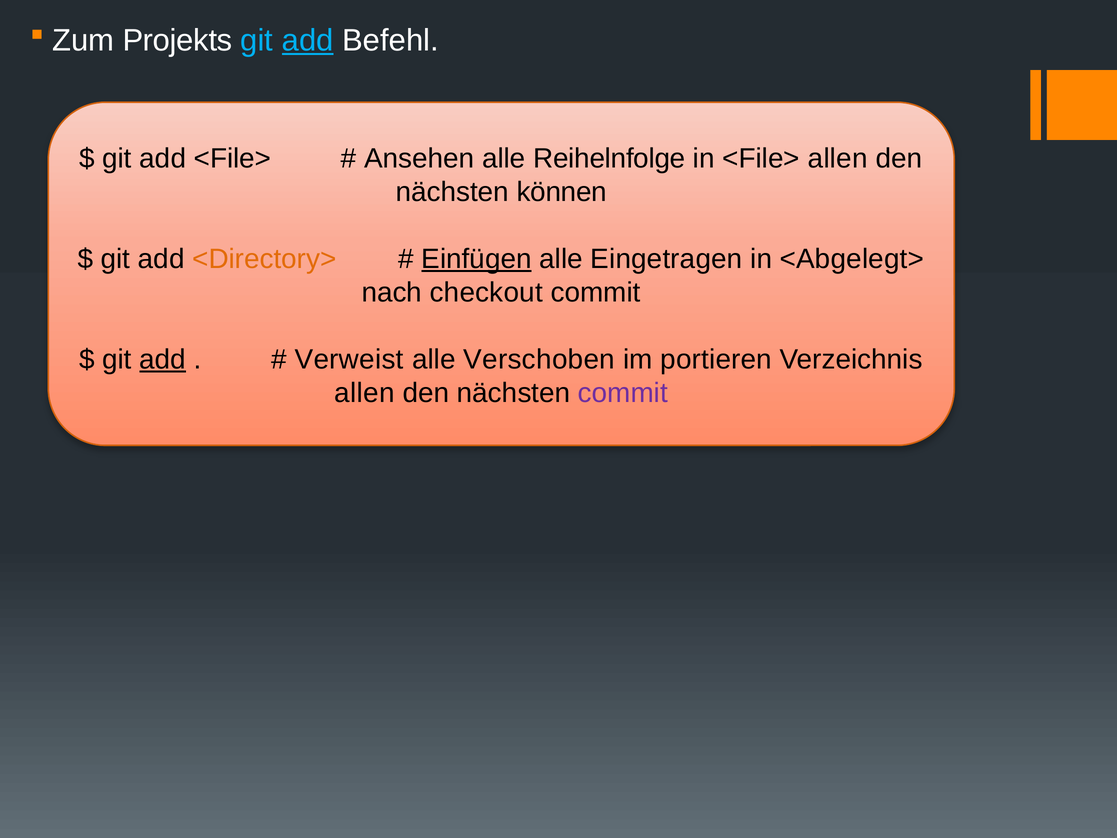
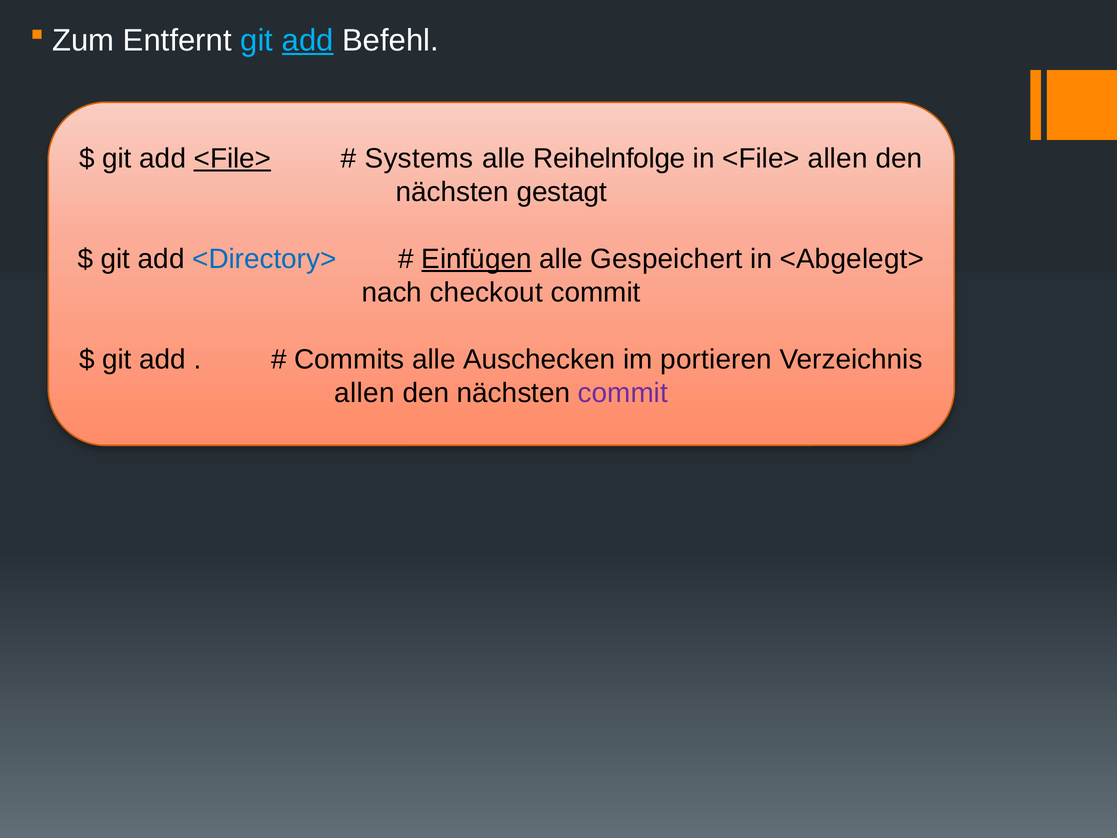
Projekts: Projekts -> Entfernt
<File> at (232, 158) underline: none -> present
Ansehen: Ansehen -> Systems
können: können -> gestagt
<Directory> colour: orange -> blue
Eingetragen: Eingetragen -> Gespeichert
add at (163, 359) underline: present -> none
Verweist: Verweist -> Commits
Verschoben: Verschoben -> Auschecken
